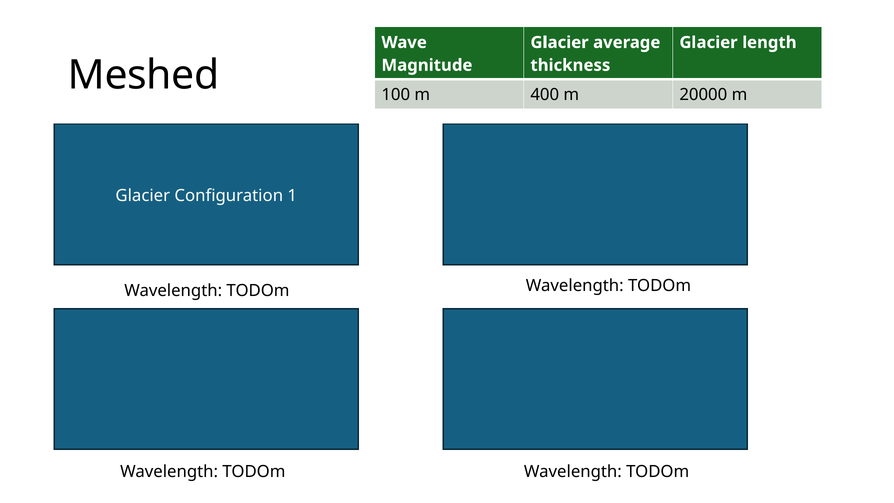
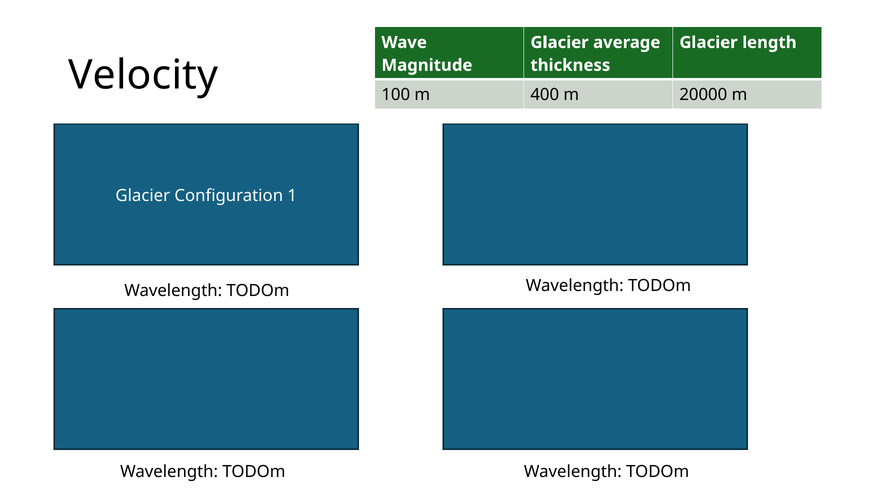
Meshed: Meshed -> Velocity
